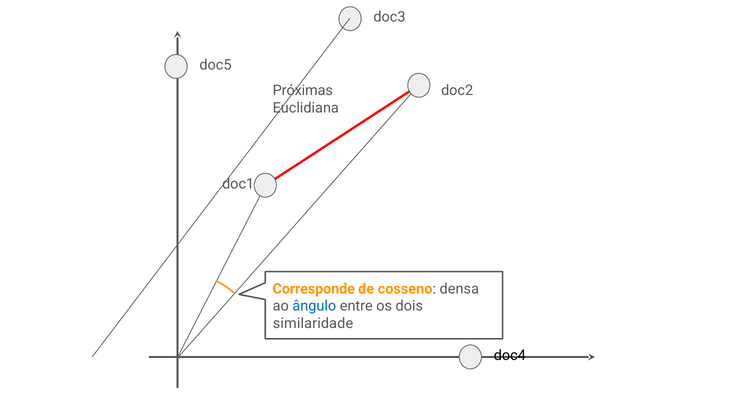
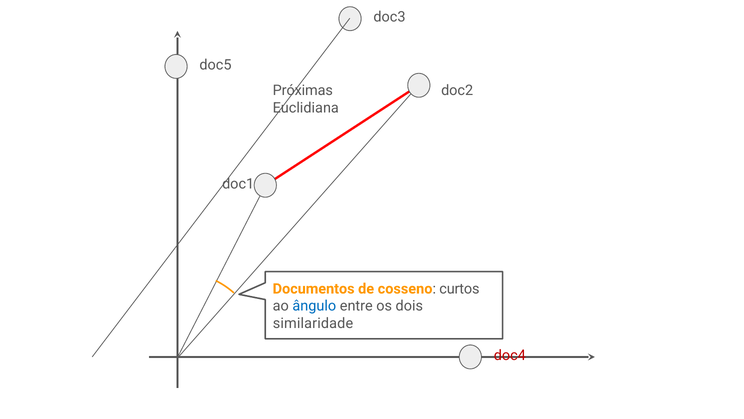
Corresponde: Corresponde -> Documentos
densa: densa -> curtos
doc4 colour: black -> red
